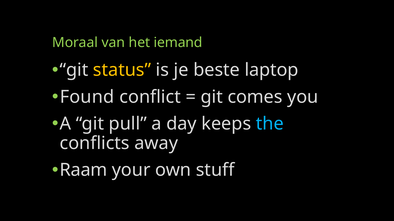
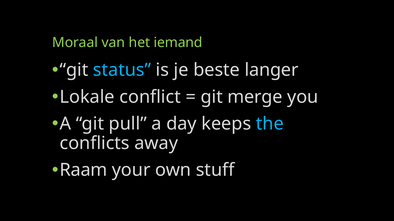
status colour: yellow -> light blue
laptop: laptop -> langer
Found: Found -> Lokale
comes: comes -> merge
